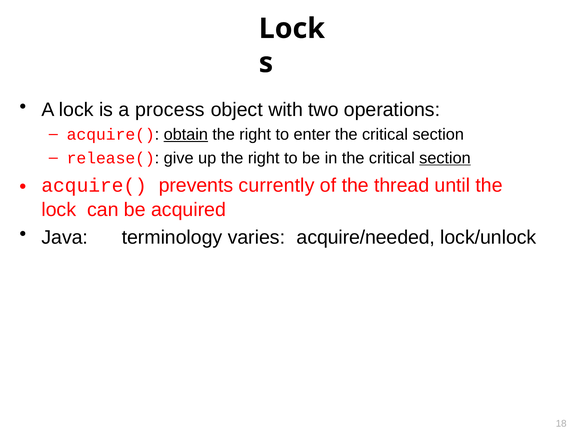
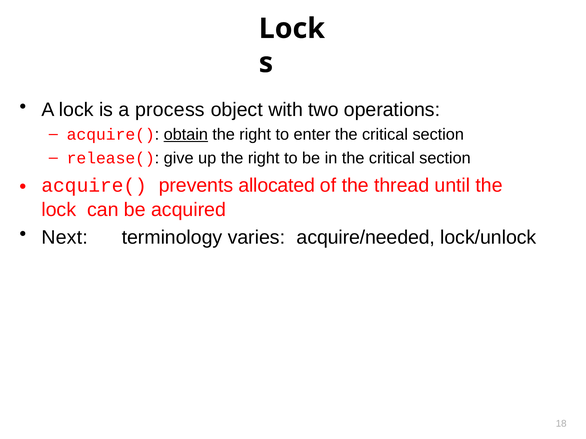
section at (445, 158) underline: present -> none
currently: currently -> allocated
Java: Java -> Next
